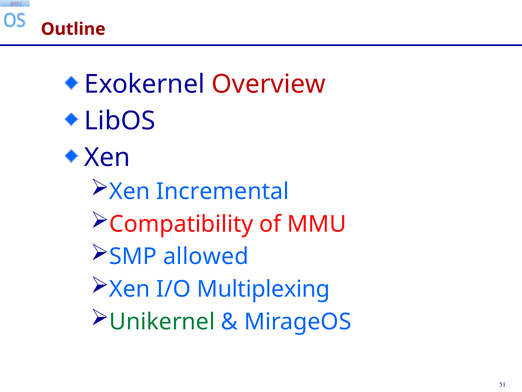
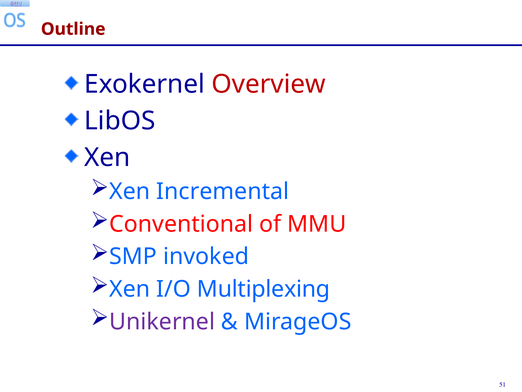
Compatibility: Compatibility -> Conventional
allowed: allowed -> invoked
Unikernel colour: green -> purple
